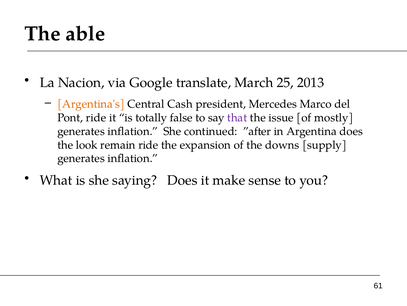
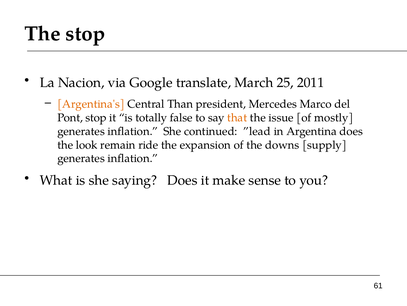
The able: able -> stop
2013: 2013 -> 2011
Cash: Cash -> Than
Pont ride: ride -> stop
that colour: purple -> orange
”after: ”after -> ”lead
